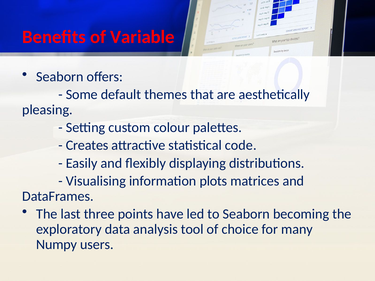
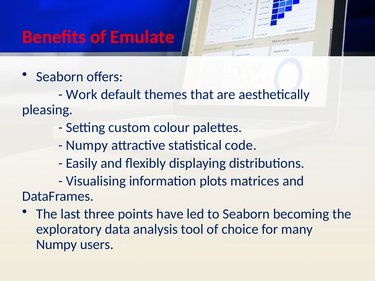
Variable: Variable -> Emulate
Some: Some -> Work
Creates at (87, 145): Creates -> Numpy
